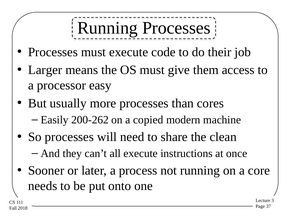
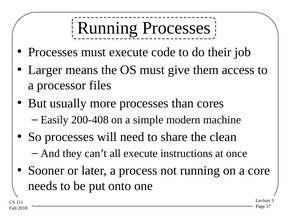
easy: easy -> files
200-262: 200-262 -> 200-408
copied: copied -> simple
